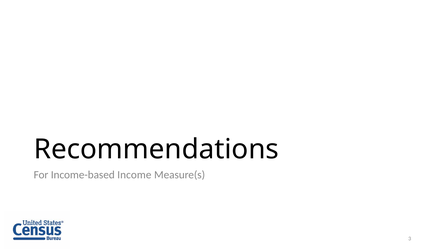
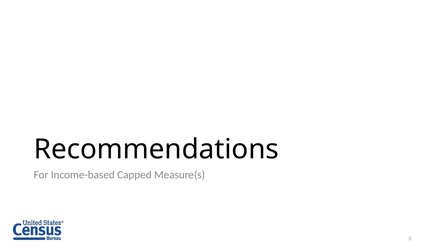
Income: Income -> Capped
